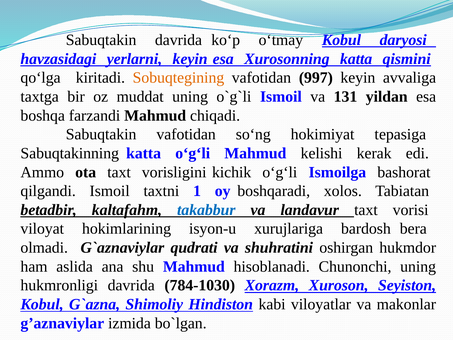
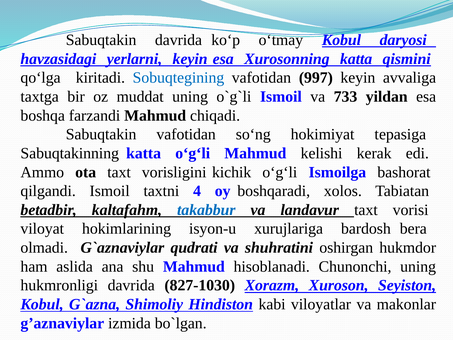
Sobuqtegining colour: orange -> blue
131: 131 -> 733
1: 1 -> 4
784-1030: 784-1030 -> 827-1030
